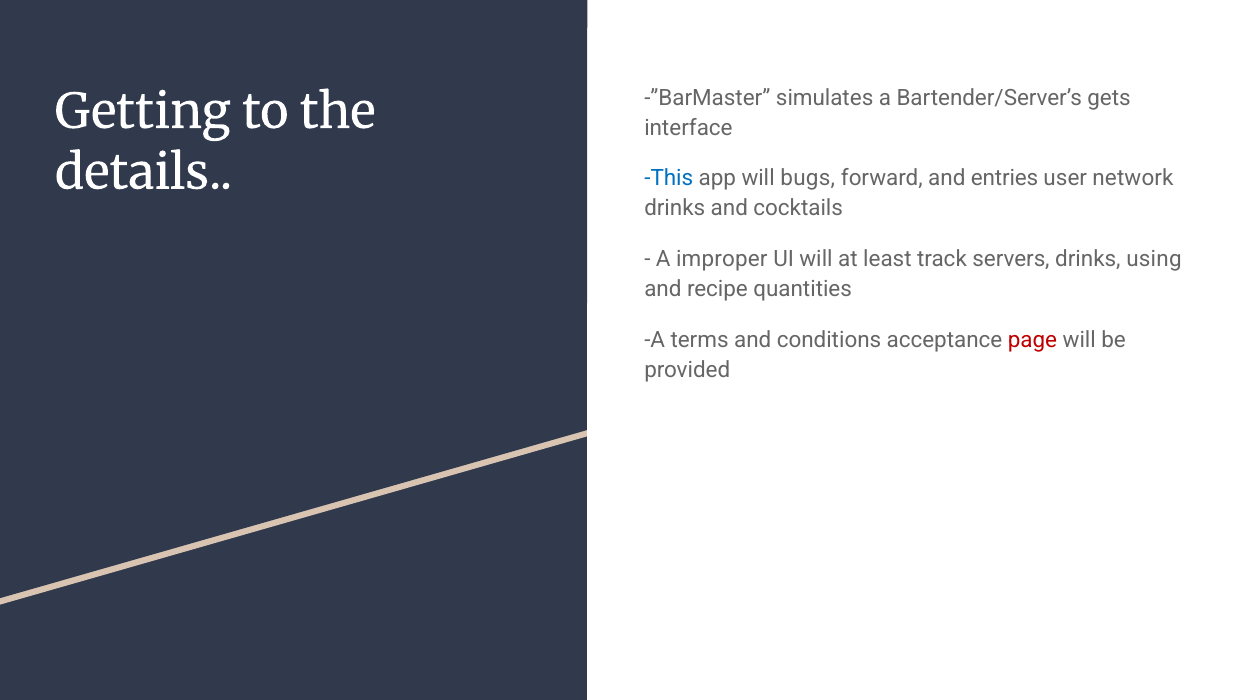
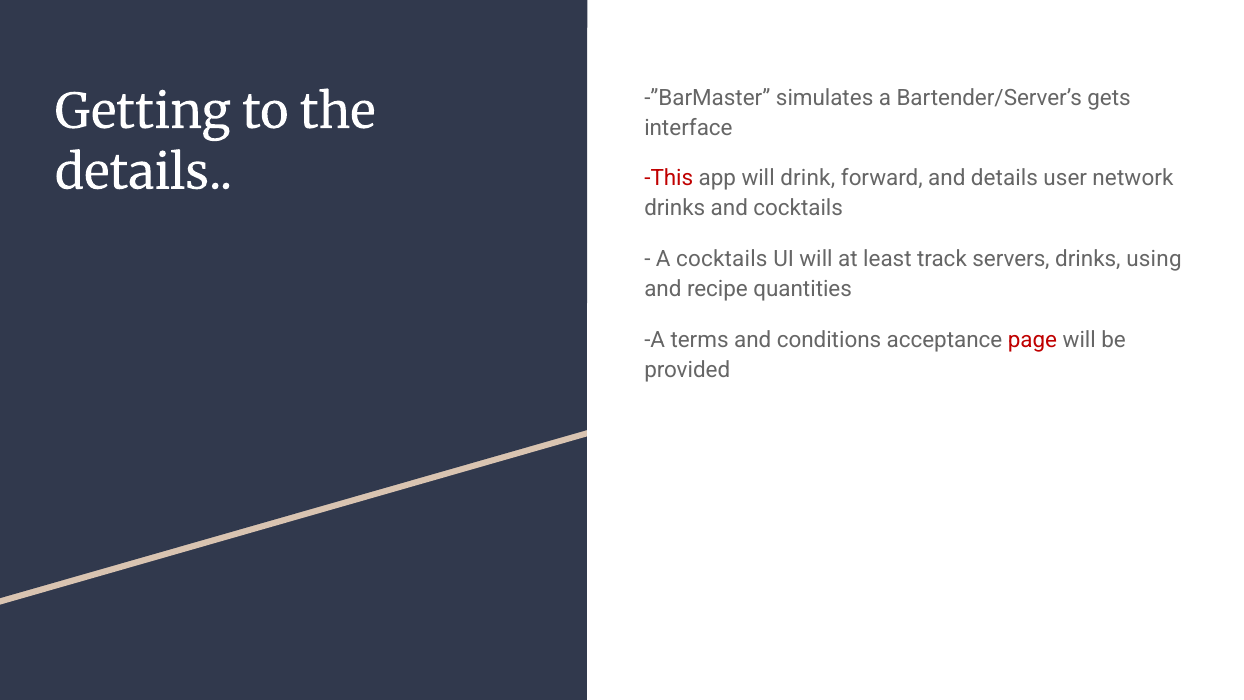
This colour: blue -> red
bugs: bugs -> drink
and entries: entries -> details
A improper: improper -> cocktails
